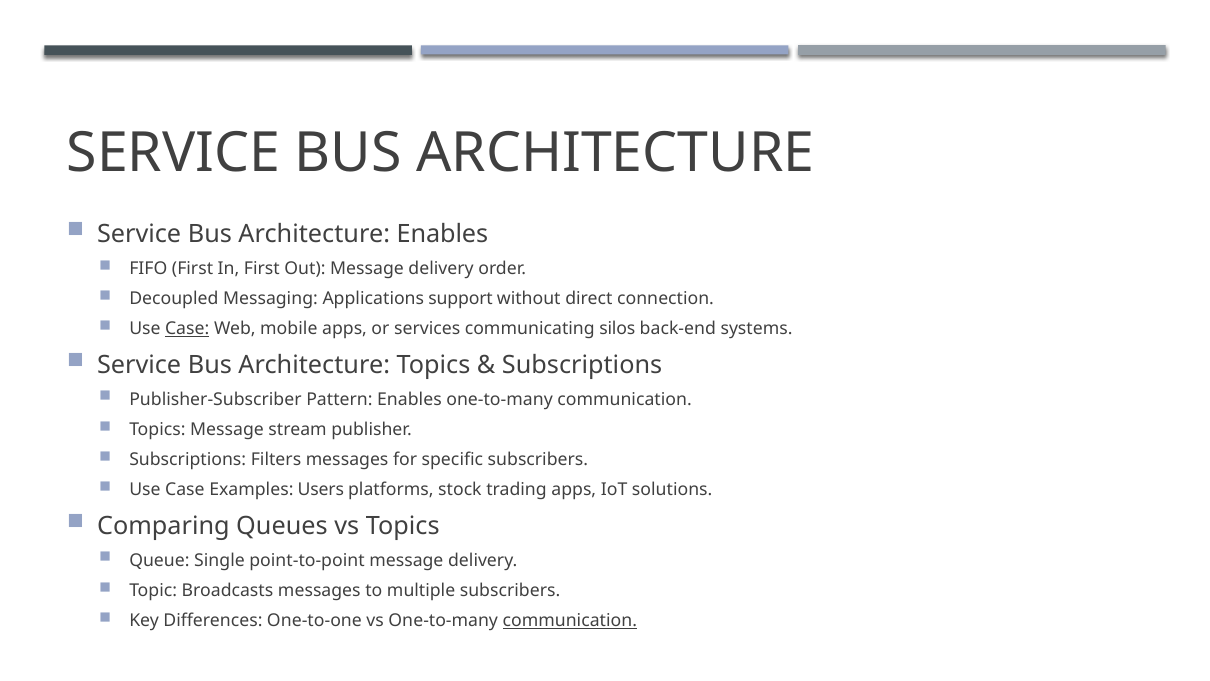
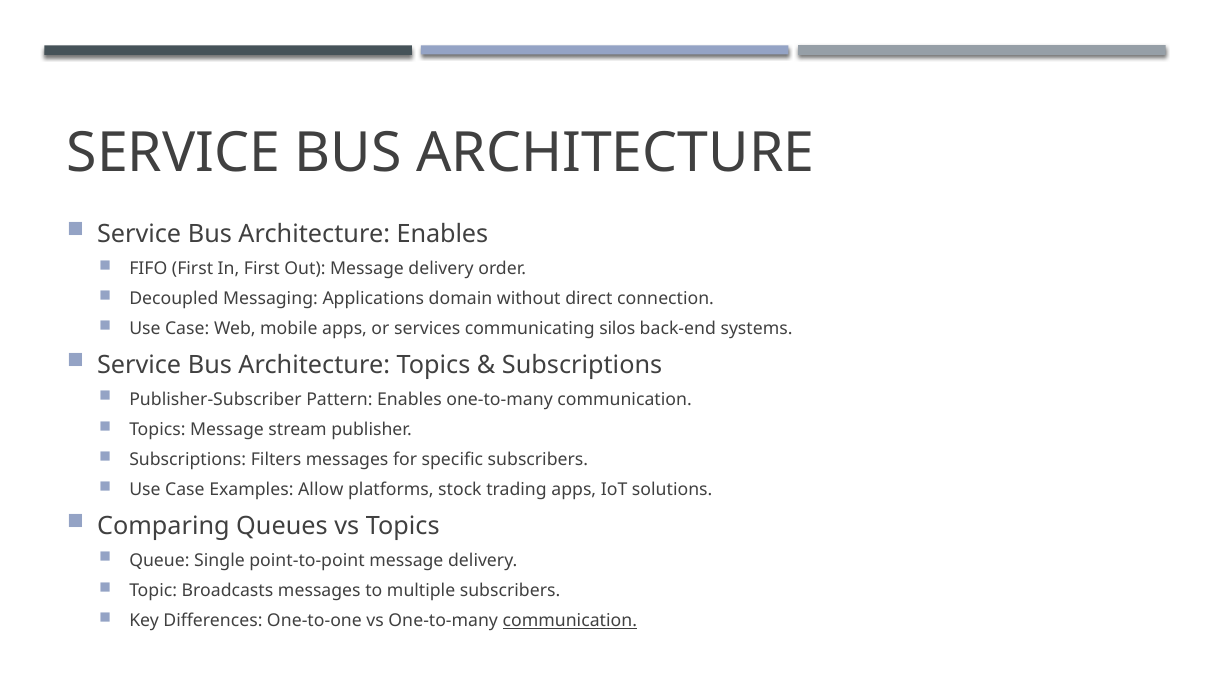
support: support -> domain
Case at (187, 329) underline: present -> none
Users: Users -> Allow
